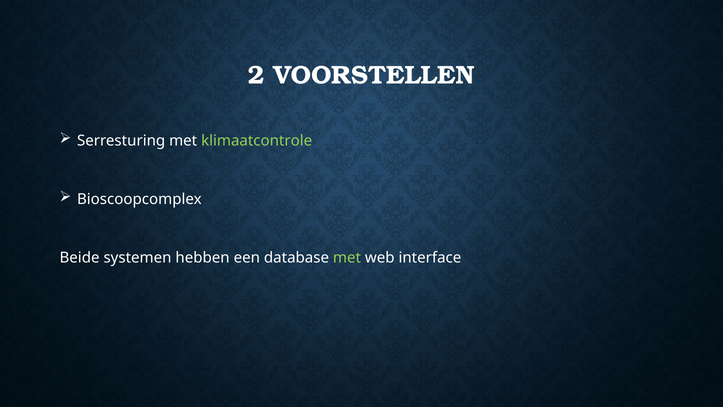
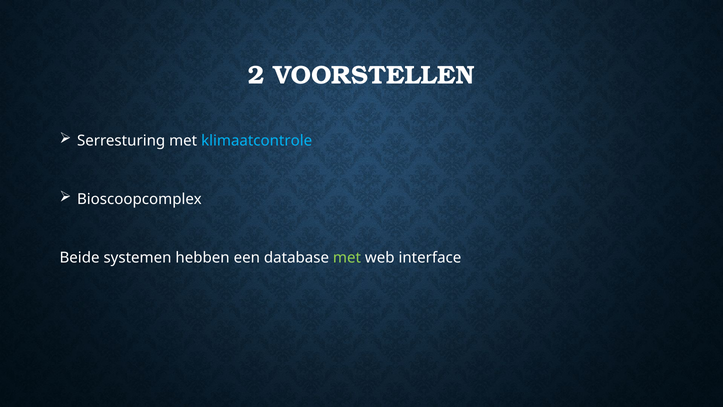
klimaatcontrole colour: light green -> light blue
